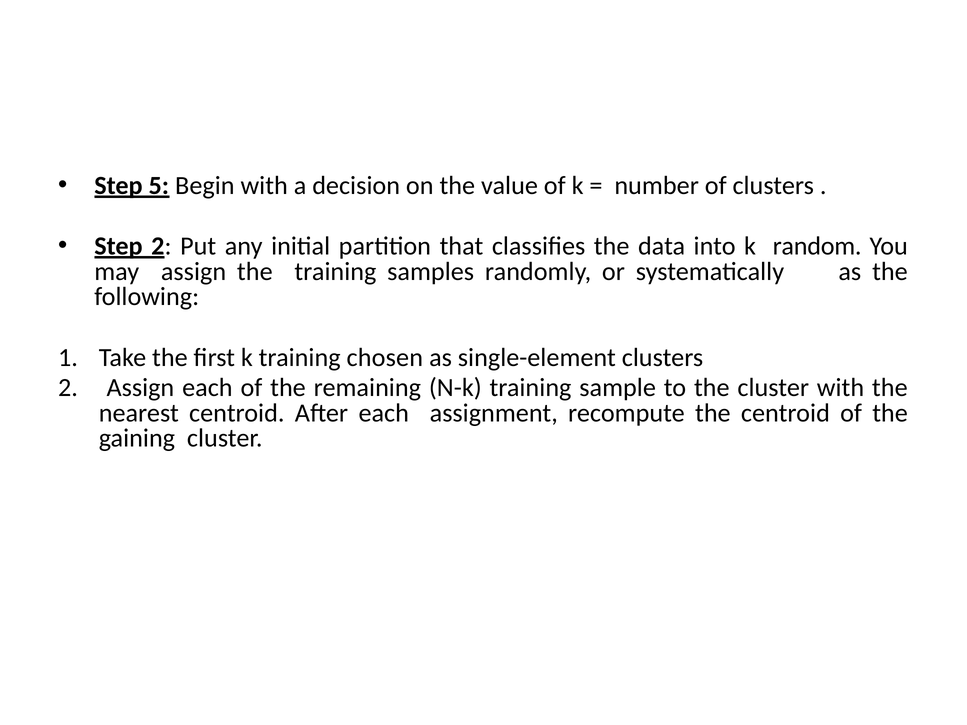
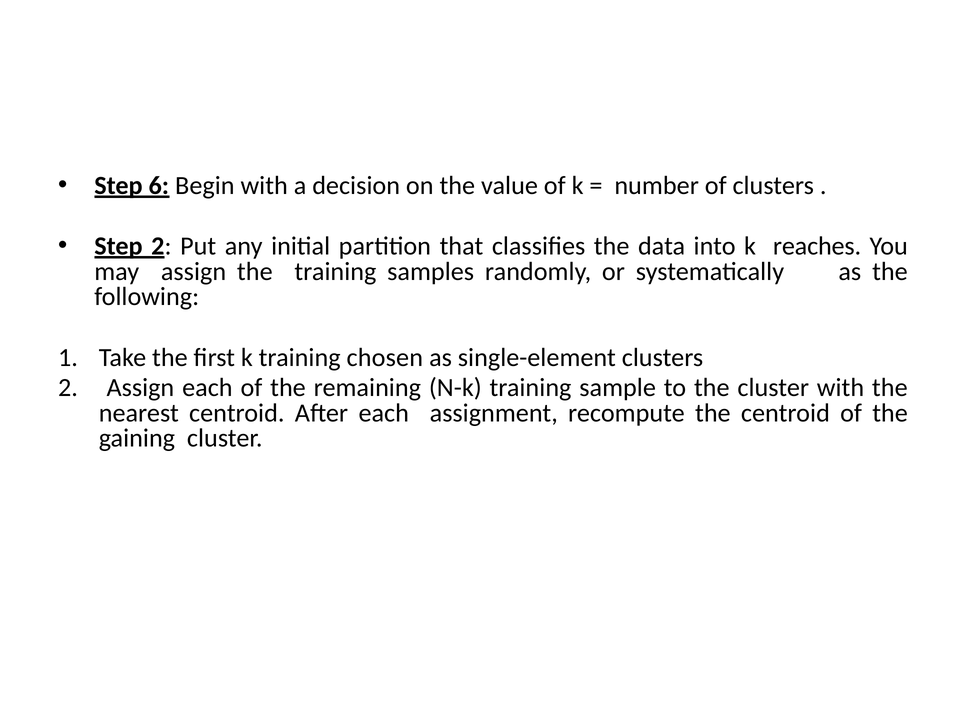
5: 5 -> 6
random: random -> reaches
